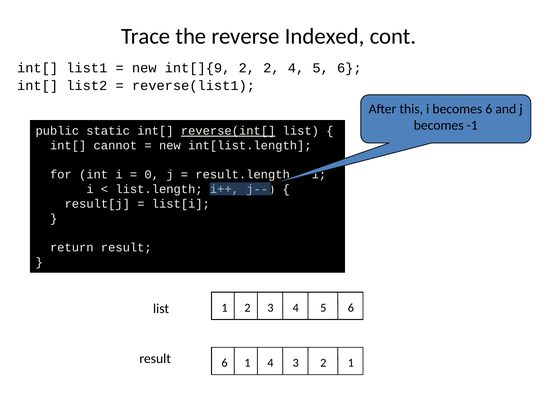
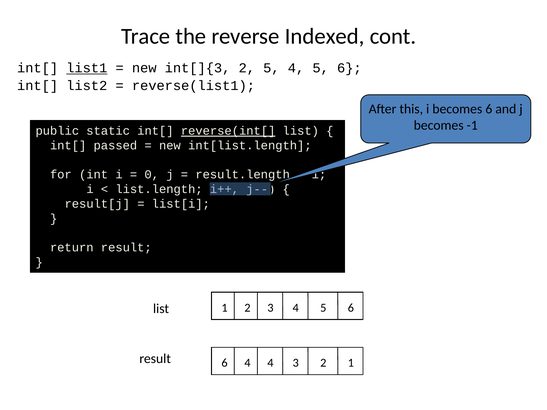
list1 underline: none -> present
int[]{9: int[]{9 -> int[]{3
2 2: 2 -> 5
cannot: cannot -> passed
6 1: 1 -> 4
